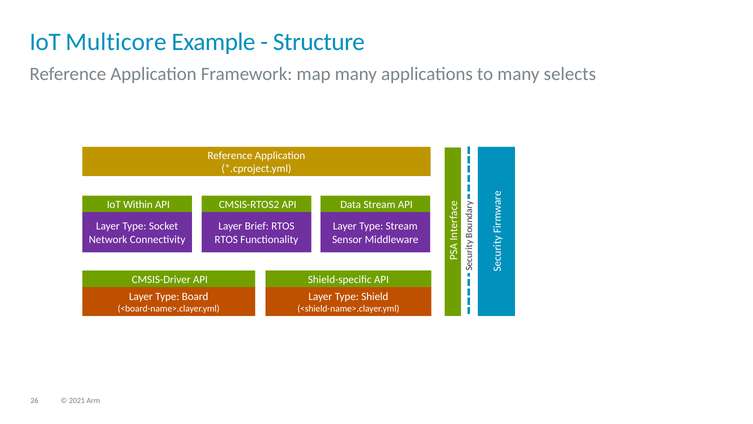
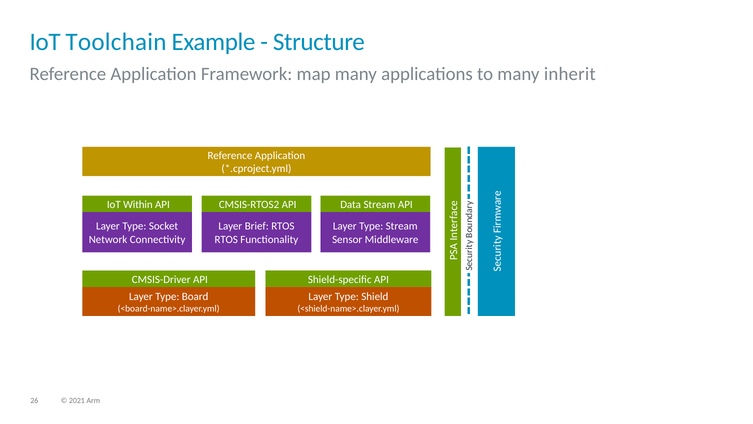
Multicore: Multicore -> Toolchain
selects: selects -> inherit
